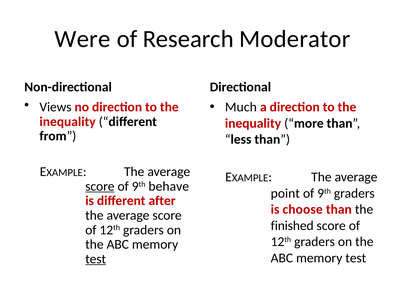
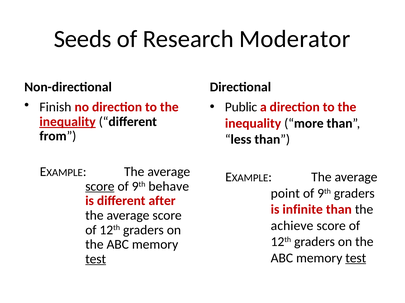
Were: Were -> Seeds
Views: Views -> Finish
Much: Much -> Public
inequality at (68, 122) underline: none -> present
choose: choose -> infinite
finished: finished -> achieve
test at (356, 259) underline: none -> present
